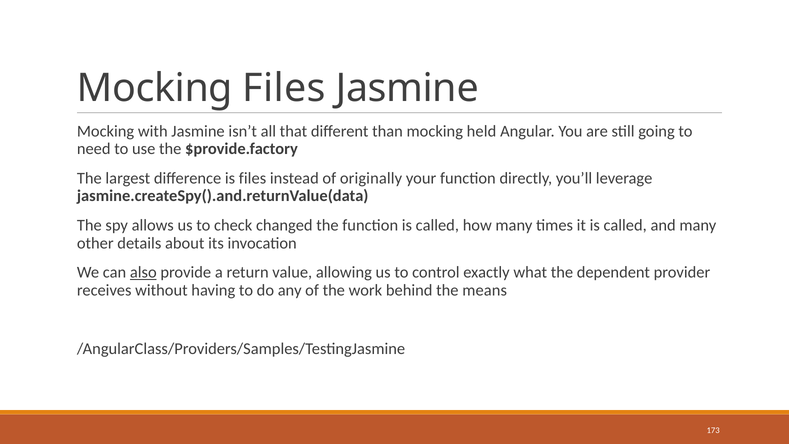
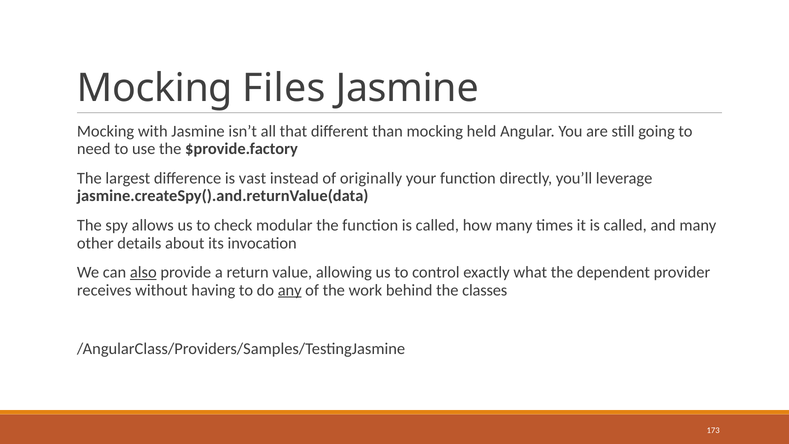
is files: files -> vast
changed: changed -> modular
any underline: none -> present
means: means -> classes
